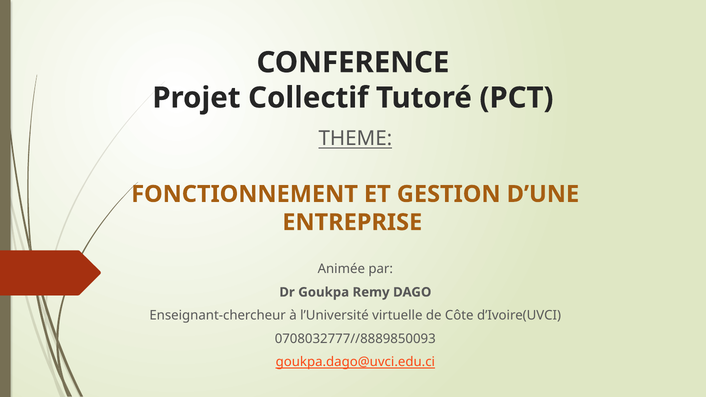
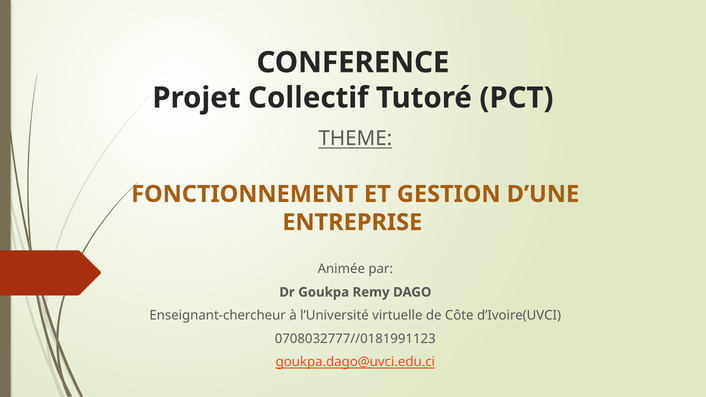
0708032777//8889850093: 0708032777//8889850093 -> 0708032777//0181991123
